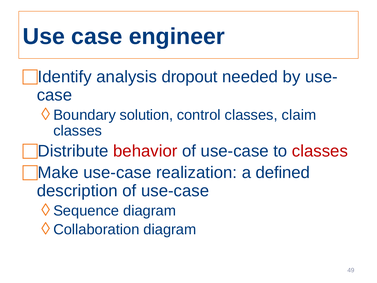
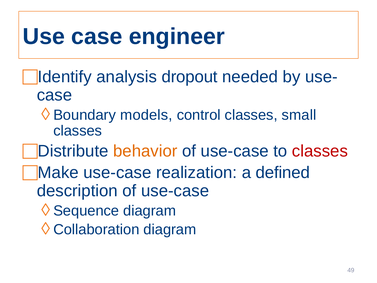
solution: solution -> models
claim: claim -> small
behavior colour: red -> orange
